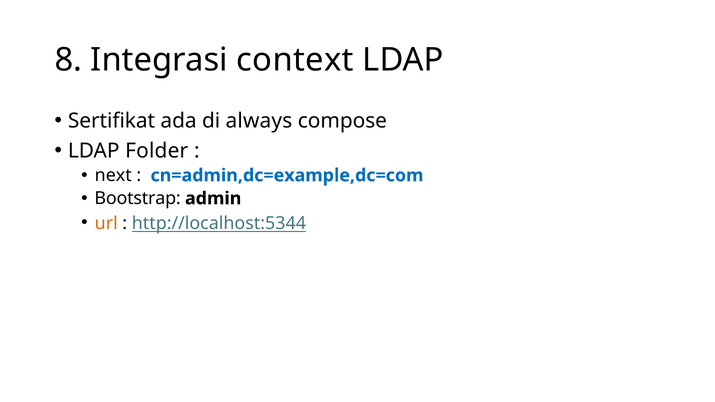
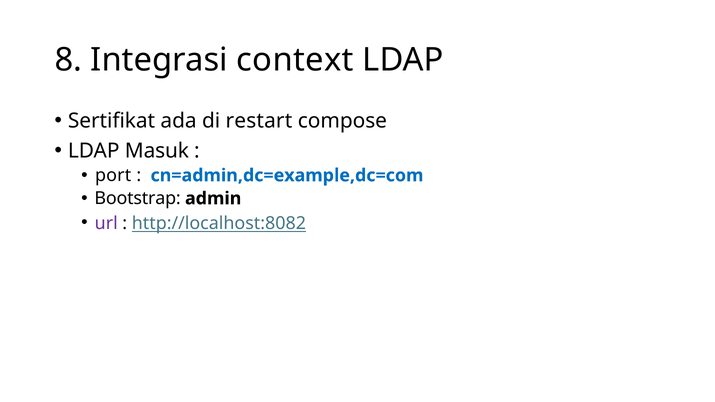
always: always -> restart
Folder: Folder -> Masuk
next: next -> port
url colour: orange -> purple
http://localhost:5344: http://localhost:5344 -> http://localhost:8082
